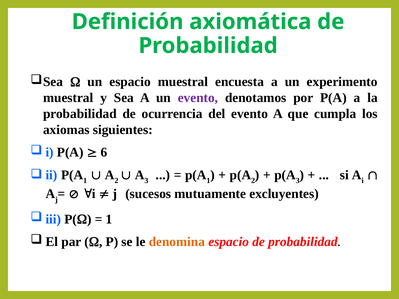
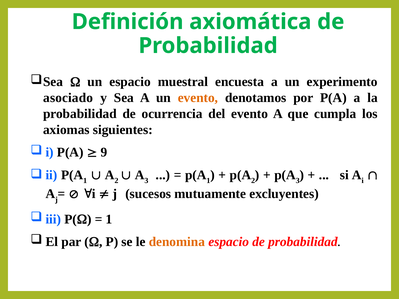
muestral at (68, 98): muestral -> asociado
evento at (198, 98) colour: purple -> orange
6: 6 -> 9
